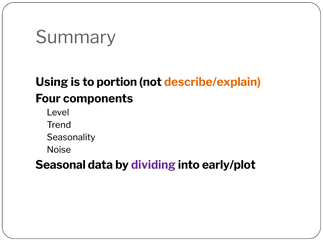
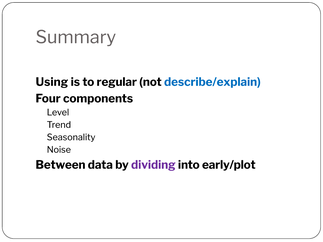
portion: portion -> regular
describe/explain colour: orange -> blue
Seasonal: Seasonal -> Between
